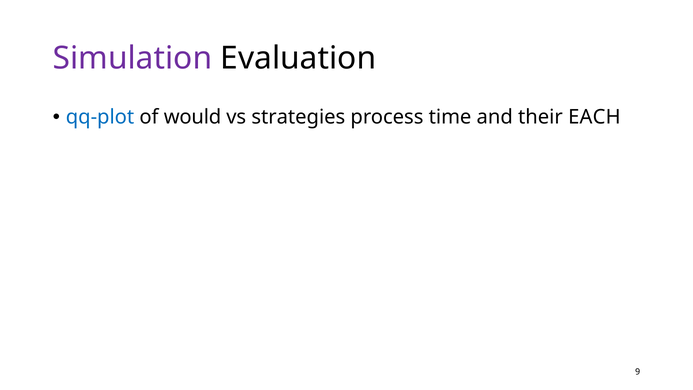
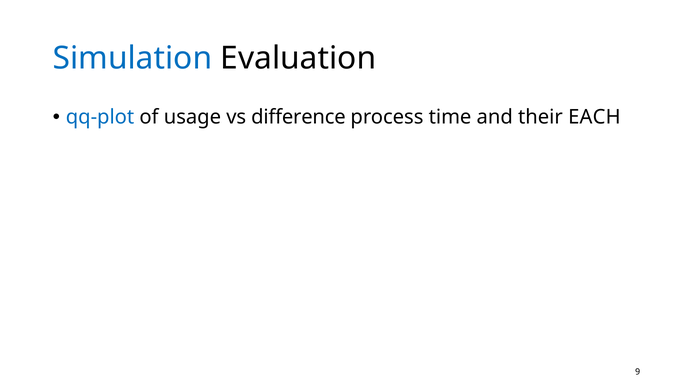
Simulation colour: purple -> blue
would: would -> usage
strategies: strategies -> difference
